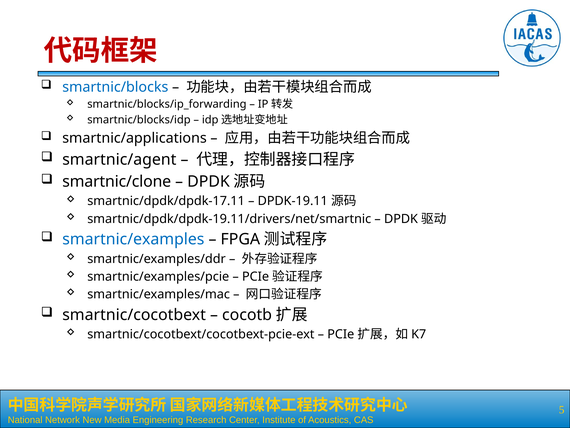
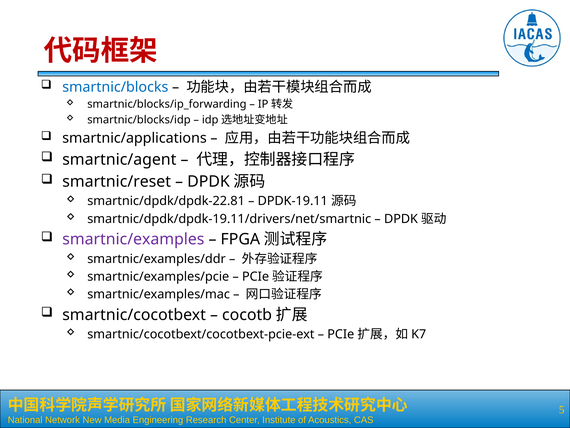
smartnic/clone: smartnic/clone -> smartnic/reset
smartnic/dpdk/dpdk-17.11: smartnic/dpdk/dpdk-17.11 -> smartnic/dpdk/dpdk-22.81
smartnic/examples colour: blue -> purple
